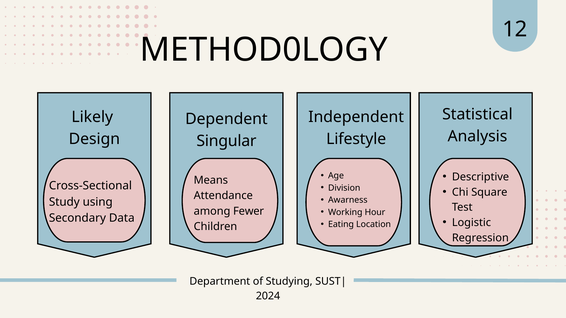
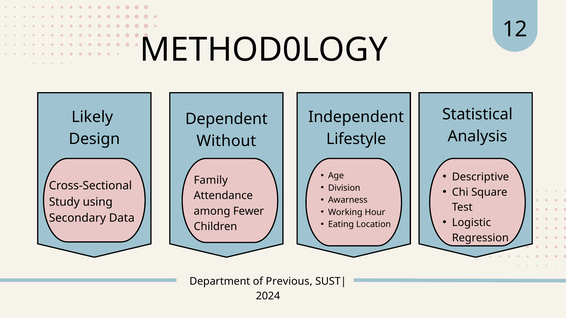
Singular: Singular -> Without
Means: Means -> Family
Studying: Studying -> Previous
